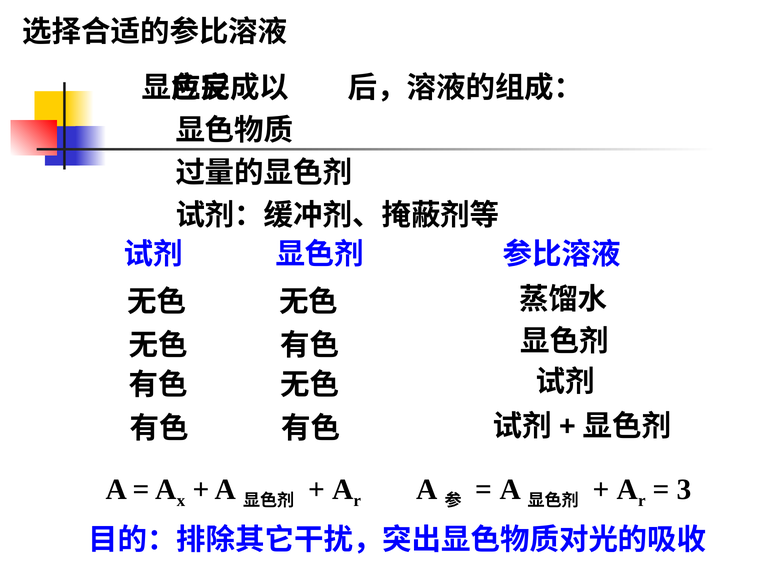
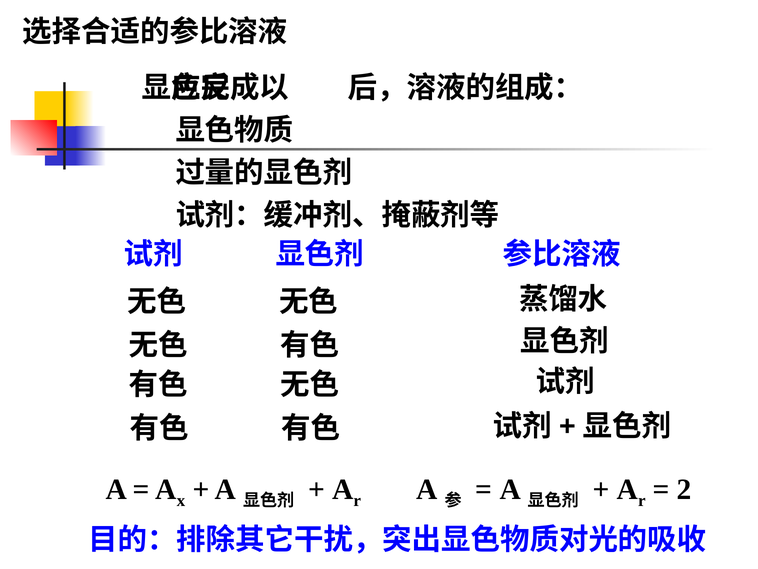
3: 3 -> 2
